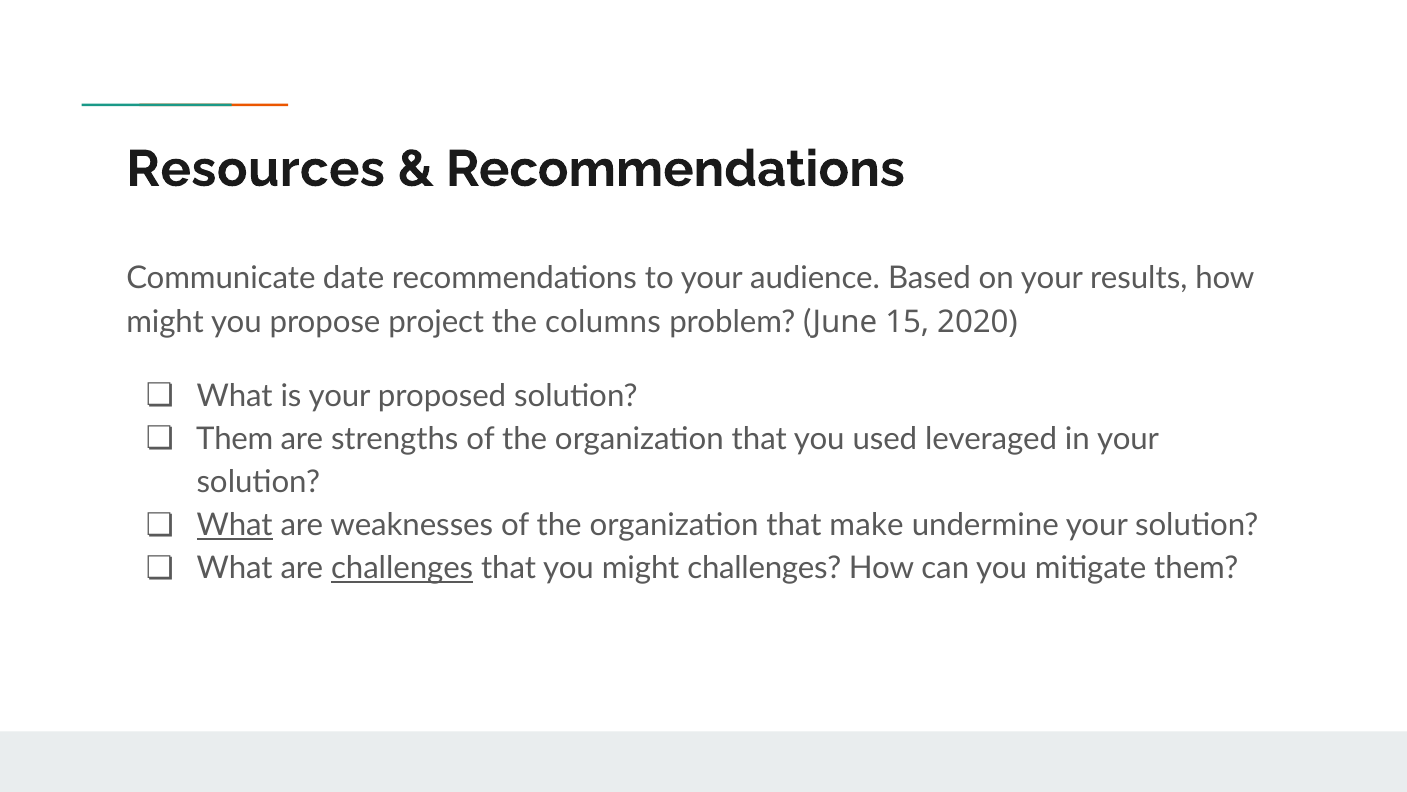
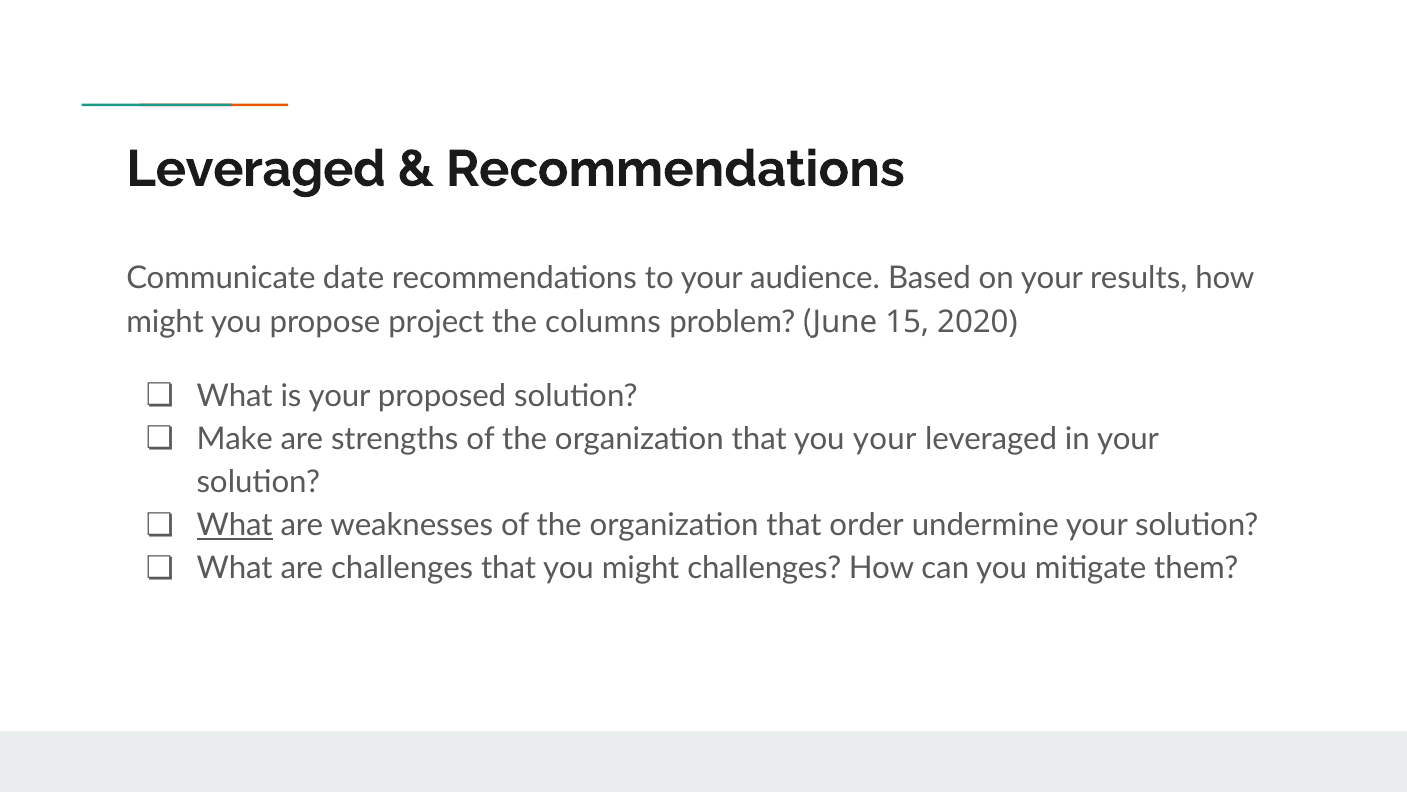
Resources at (256, 169): Resources -> Leveraged
Them at (235, 439): Them -> Make
you used: used -> your
make: make -> order
challenges at (402, 568) underline: present -> none
